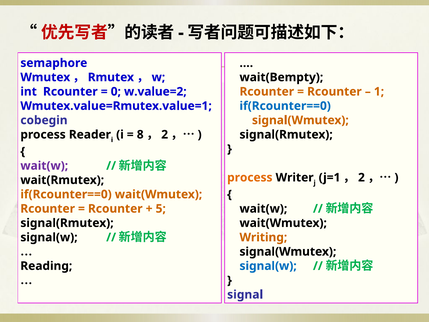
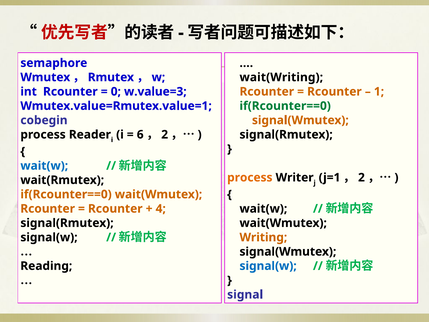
wait(Bempty: wait(Bempty -> wait(Writing
w.value=2: w.value=2 -> w.value=3
if(Rcounter==0 at (285, 106) colour: blue -> green
8: 8 -> 6
wait(w at (44, 166) colour: purple -> blue
5: 5 -> 4
